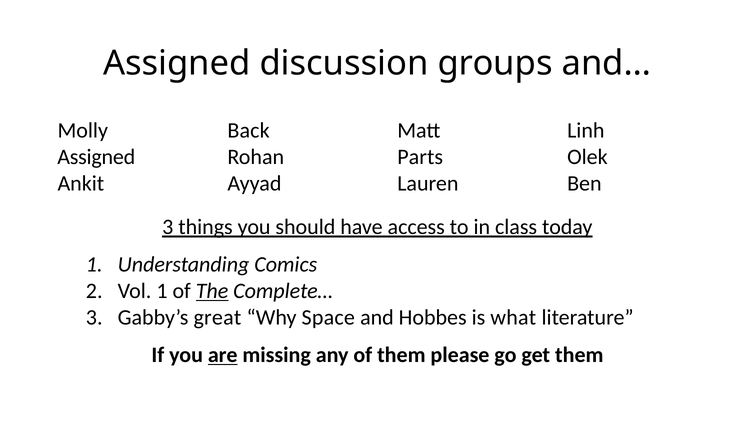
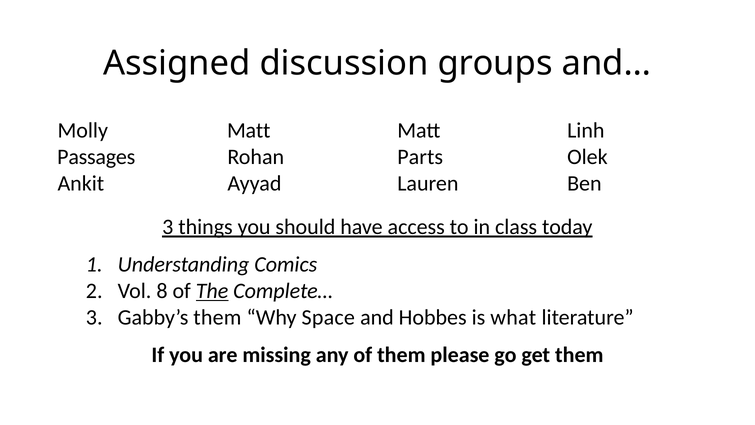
Molly Back: Back -> Matt
Assigned at (96, 157): Assigned -> Passages
Vol 1: 1 -> 8
Gabby’s great: great -> them
are underline: present -> none
